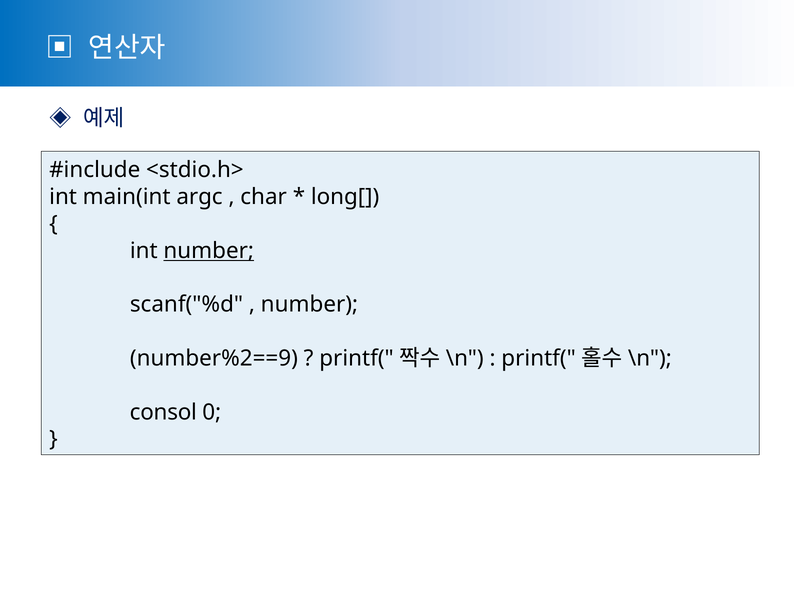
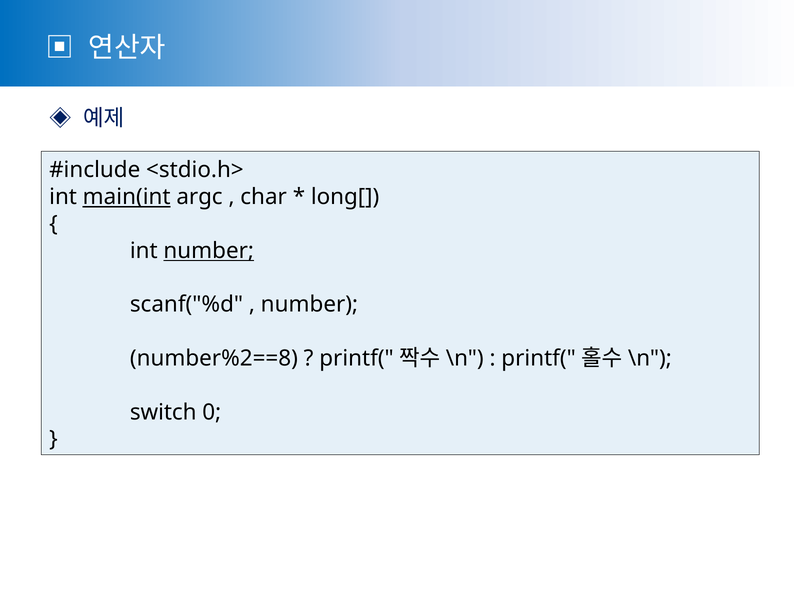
main(int underline: none -> present
number%2==9: number%2==9 -> number%2==8
consol: consol -> switch
